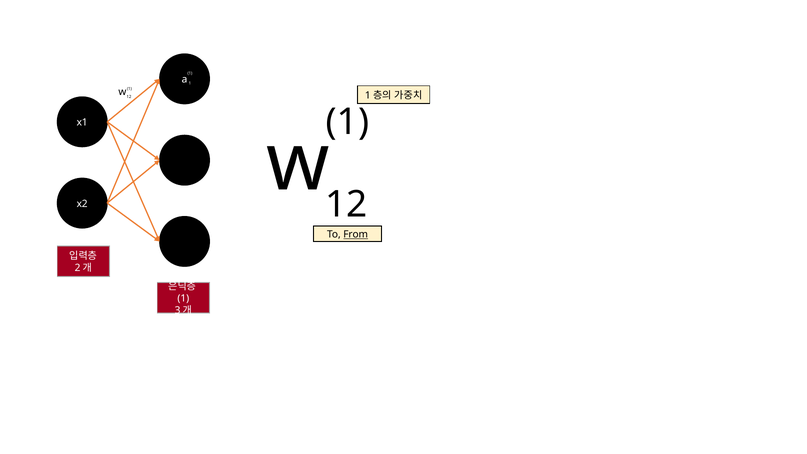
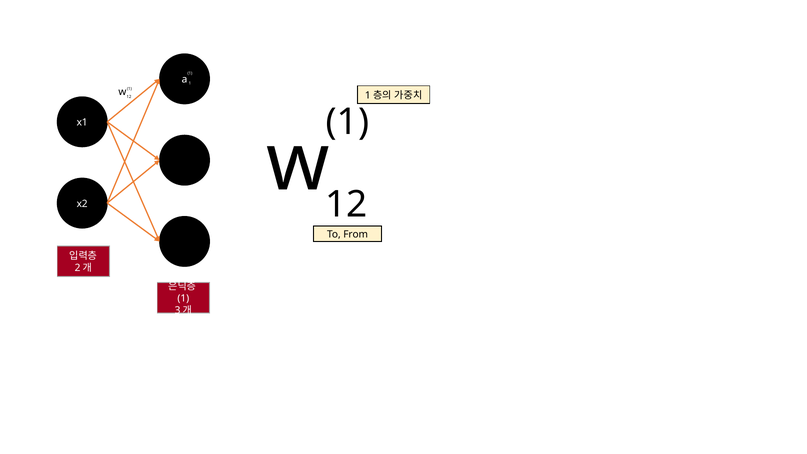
From underline: present -> none
